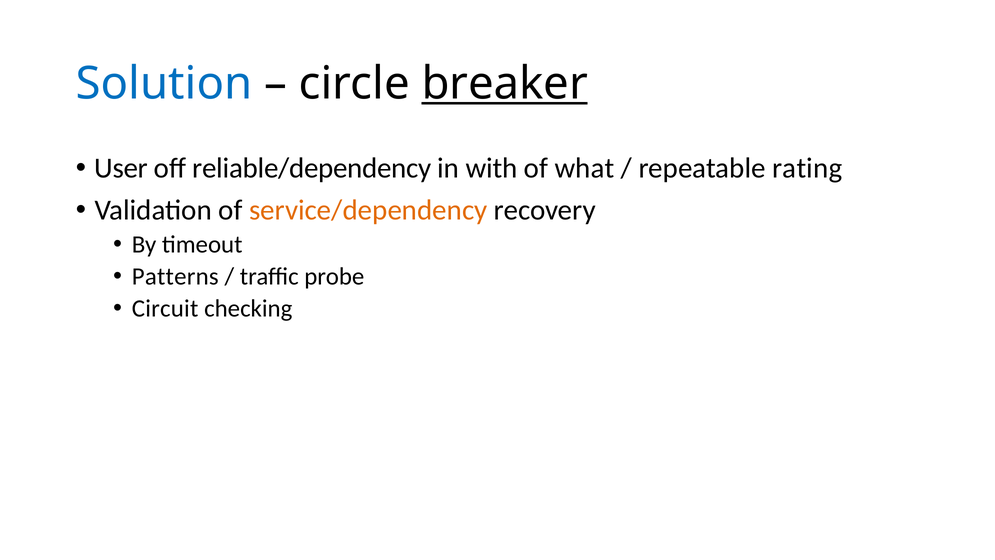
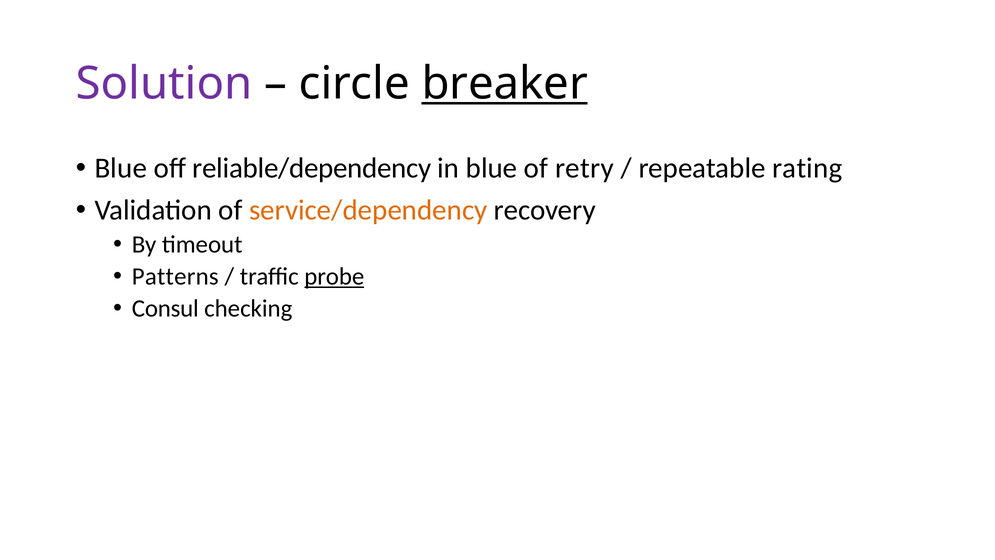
Solution colour: blue -> purple
User at (121, 168): User -> Blue
in with: with -> blue
what: what -> retry
probe underline: none -> present
Circuit: Circuit -> Consul
